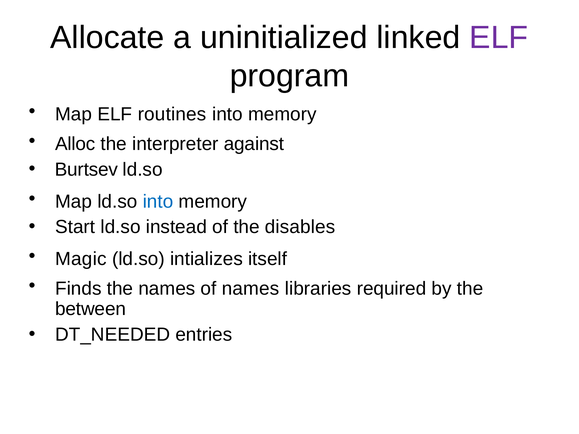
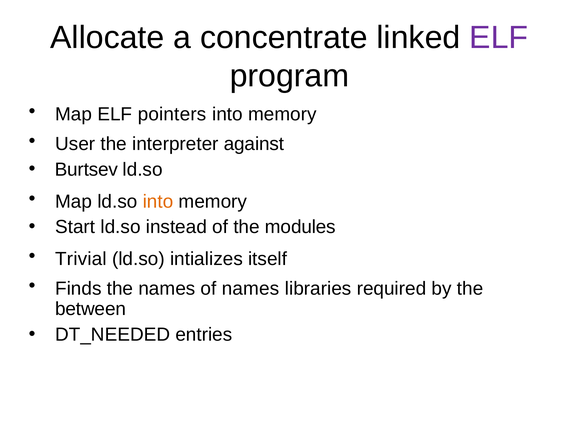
uninitialized: uninitialized -> concentrate
routines: routines -> pointers
Alloc: Alloc -> User
into at (158, 202) colour: blue -> orange
disables: disables -> modules
Magic: Magic -> Trivial
